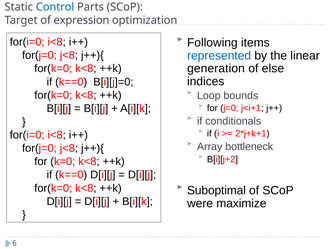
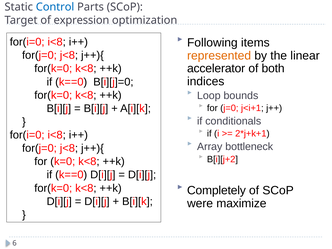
represented colour: blue -> orange
generation: generation -> accelerator
else: else -> both
Suboptimal: Suboptimal -> Completely
